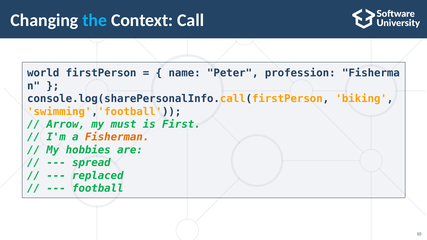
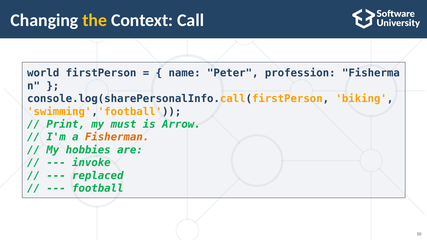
the colour: light blue -> yellow
Arrow: Arrow -> Print
First: First -> Arrow
spread: spread -> invoke
